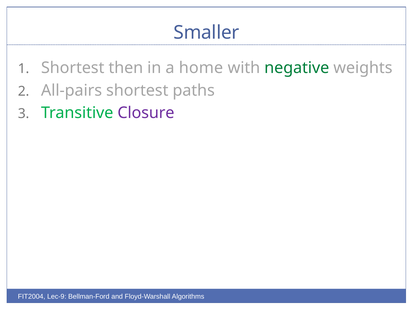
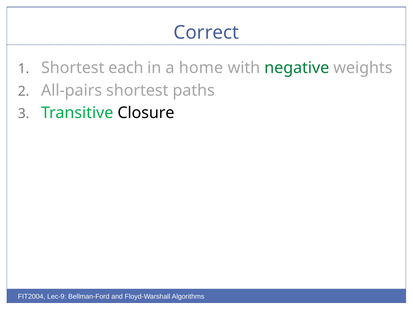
Smaller: Smaller -> Correct
then: then -> each
Closure colour: purple -> black
